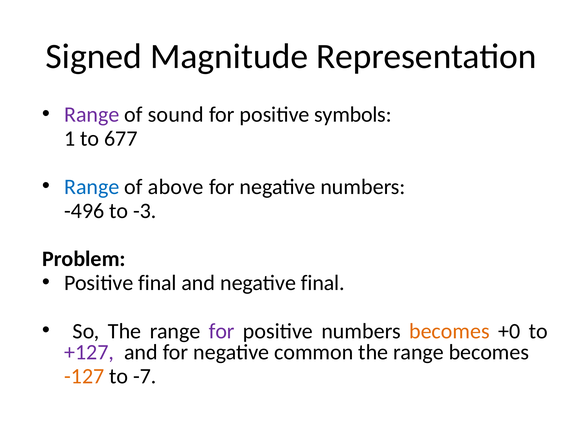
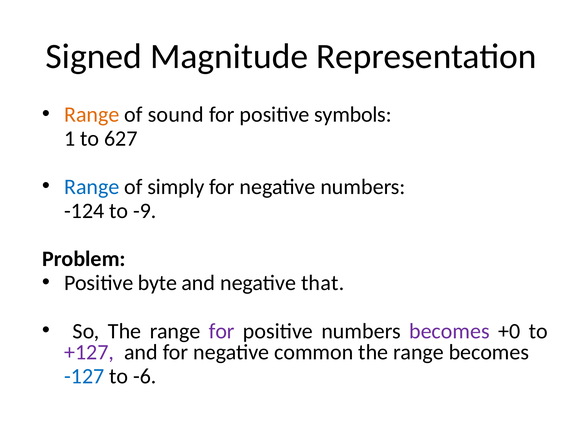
Range at (92, 115) colour: purple -> orange
677: 677 -> 627
above: above -> simply
-496: -496 -> -124
-3: -3 -> -9
Positive final: final -> byte
negative final: final -> that
becomes at (449, 331) colour: orange -> purple
-127 colour: orange -> blue
-7: -7 -> -6
